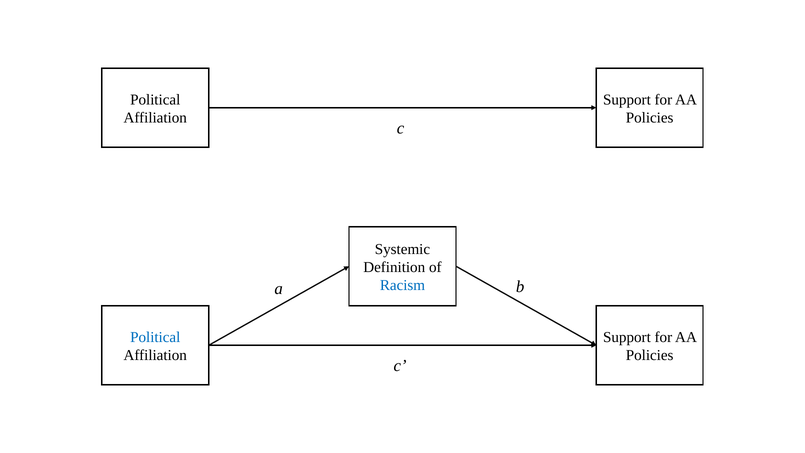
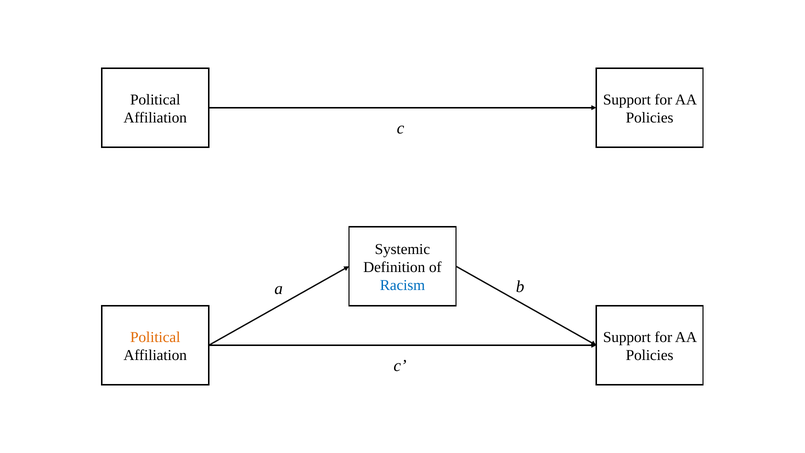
Political at (155, 337) colour: blue -> orange
